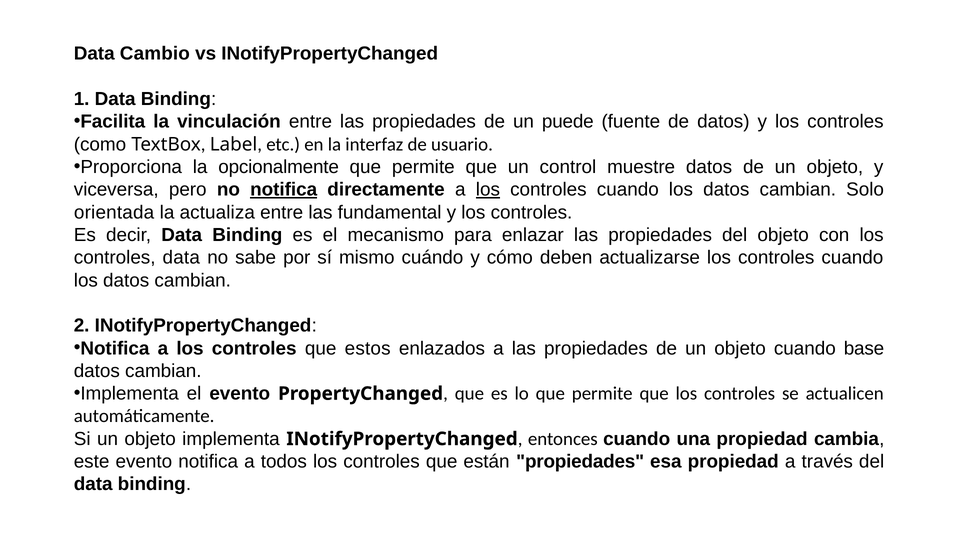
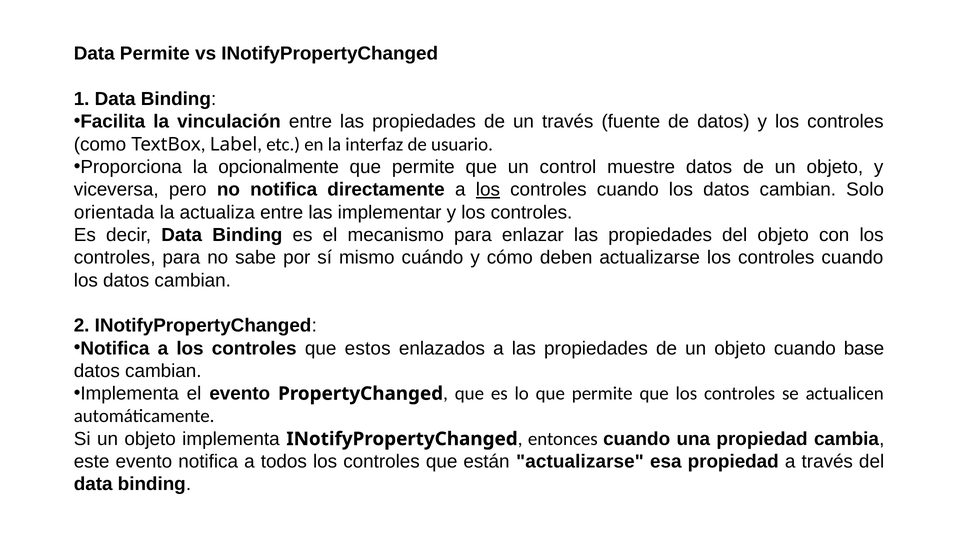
Data Cambio: Cambio -> Permite
un puede: puede -> través
notifica at (284, 190) underline: present -> none
fundamental: fundamental -> implementar
controles data: data -> para
están propiedades: propiedades -> actualizarse
